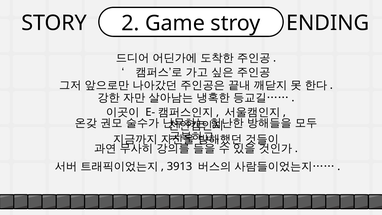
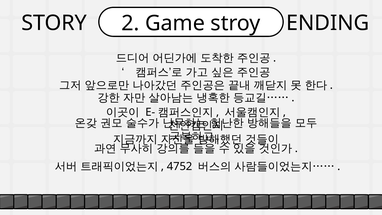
3913: 3913 -> 4752
